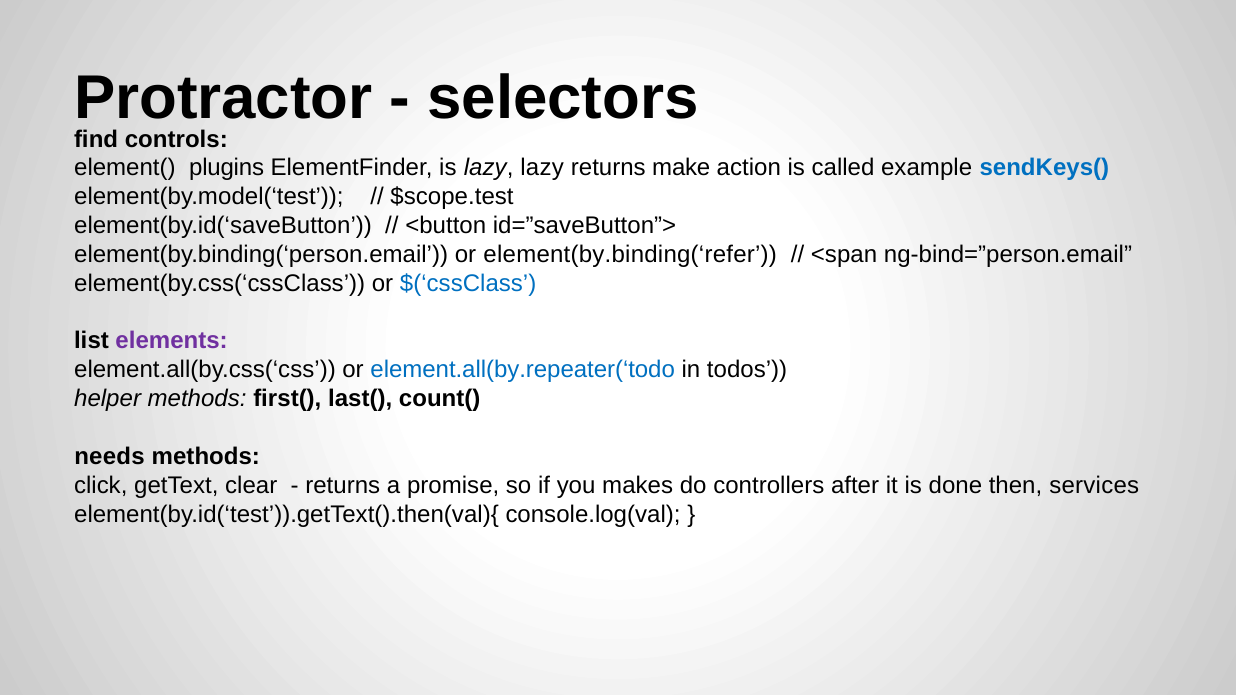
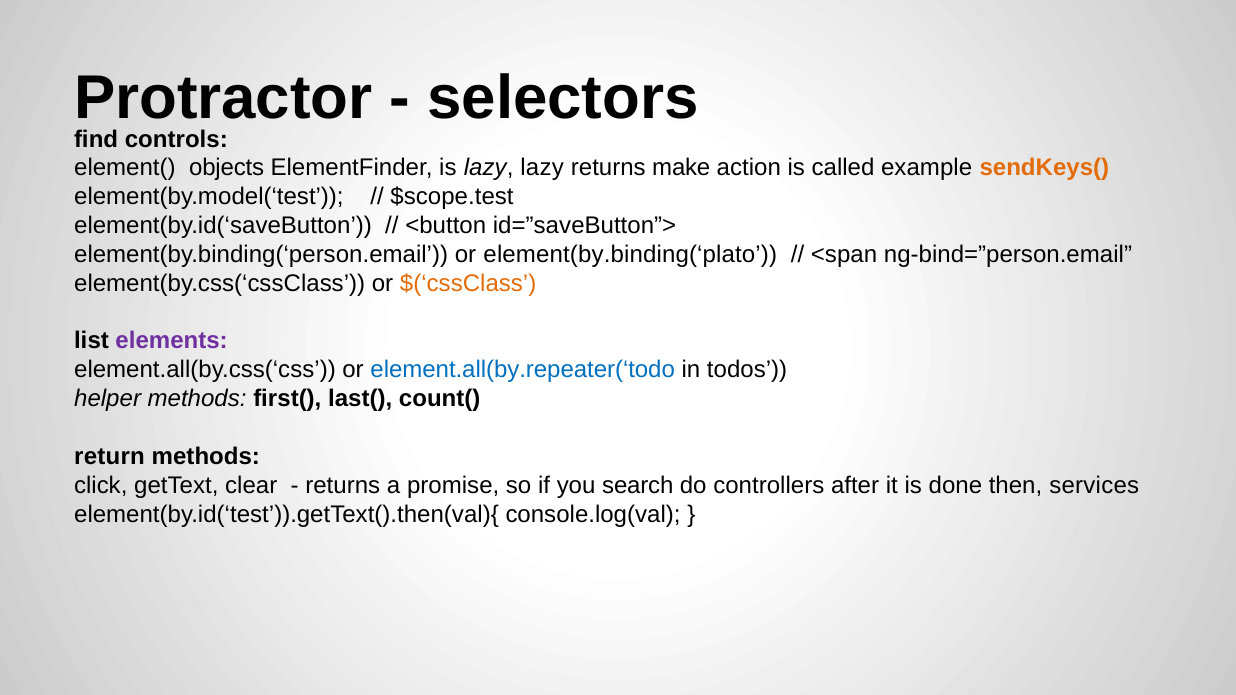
plugins: plugins -> objects
sendKeys( colour: blue -> orange
element(by.binding(‘refer: element(by.binding(‘refer -> element(by.binding(‘plato
$(‘cssClass colour: blue -> orange
needs: needs -> return
makes: makes -> search
